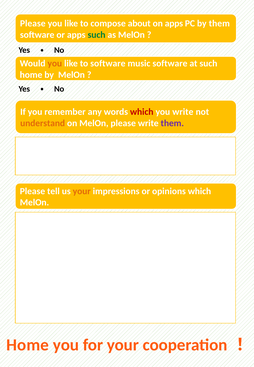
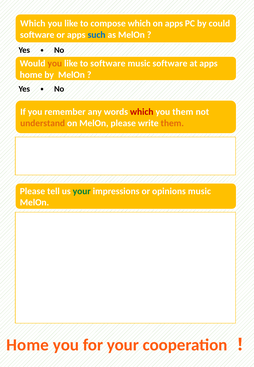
Please at (33, 23): Please -> Which
compose about: about -> which
by them: them -> could
such at (97, 35) colour: green -> blue
at such: such -> apps
you write: write -> them
them at (172, 123) colour: purple -> orange
your at (82, 191) colour: orange -> green
opinions which: which -> music
